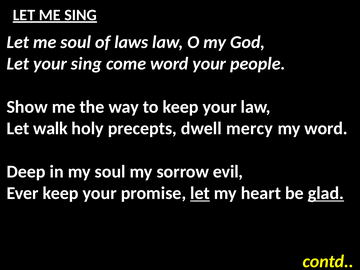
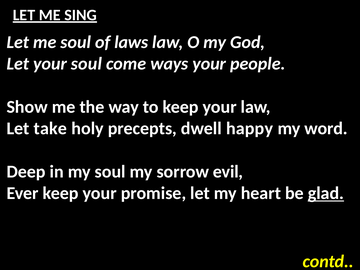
your sing: sing -> soul
come word: word -> ways
walk: walk -> take
mercy: mercy -> happy
let at (200, 193) underline: present -> none
